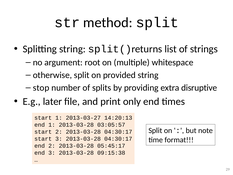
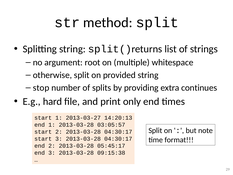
disruptive: disruptive -> continues
later: later -> hard
